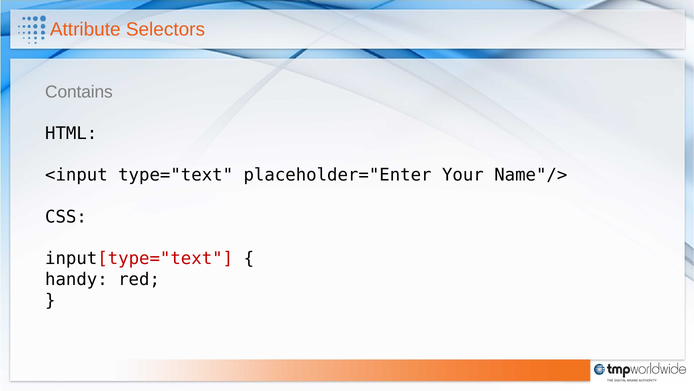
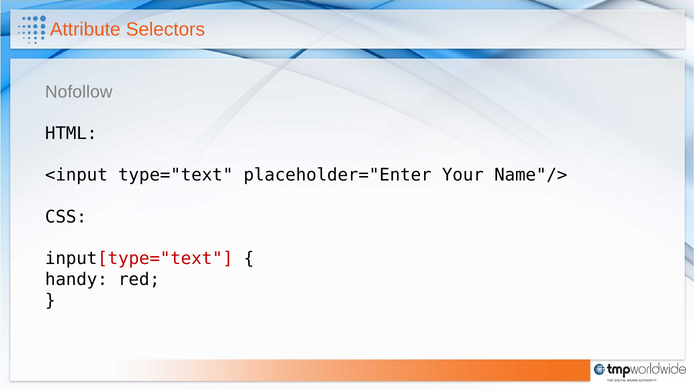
Contains: Contains -> Nofollow
